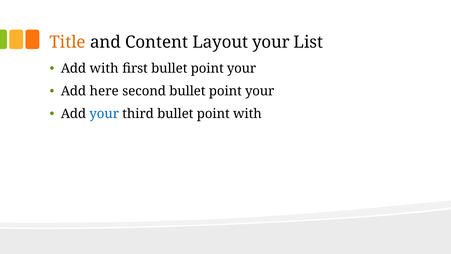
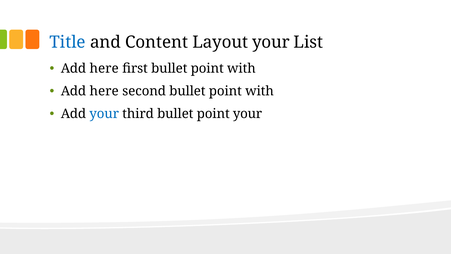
Title colour: orange -> blue
with at (104, 68): with -> here
first bullet point your: your -> with
second bullet point your: your -> with
point with: with -> your
